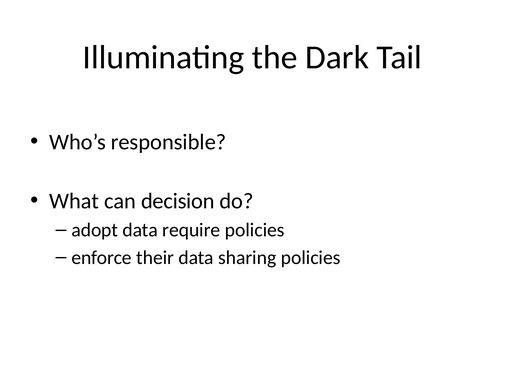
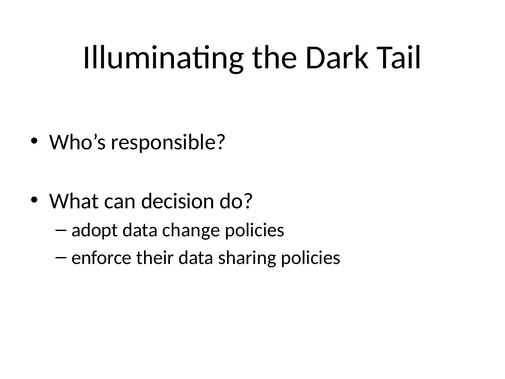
require: require -> change
